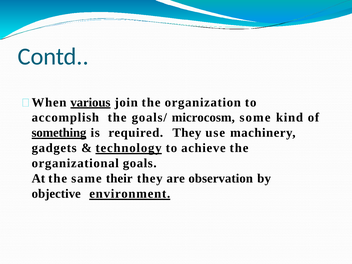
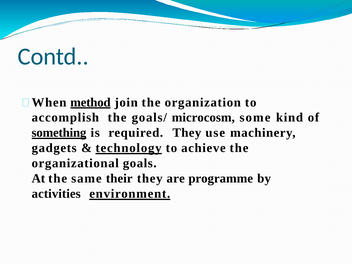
various: various -> method
observation: observation -> programme
objective: objective -> activities
